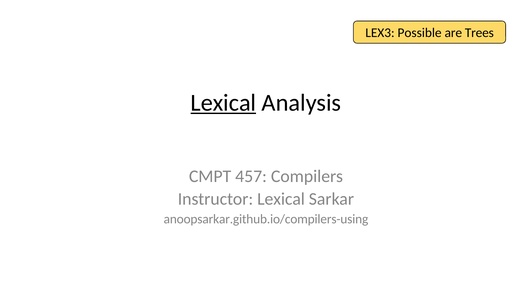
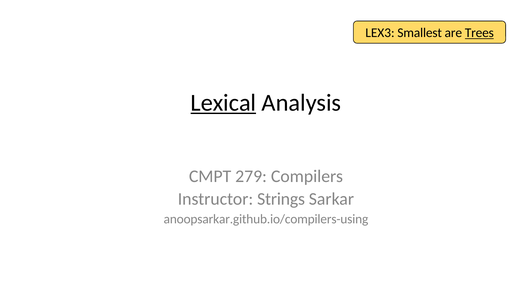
Possible: Possible -> Smallest
Trees underline: none -> present
457: 457 -> 279
Instructor Lexical: Lexical -> Strings
